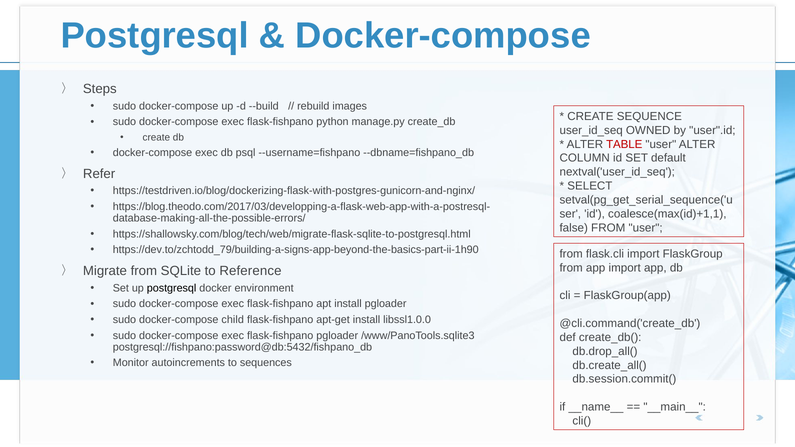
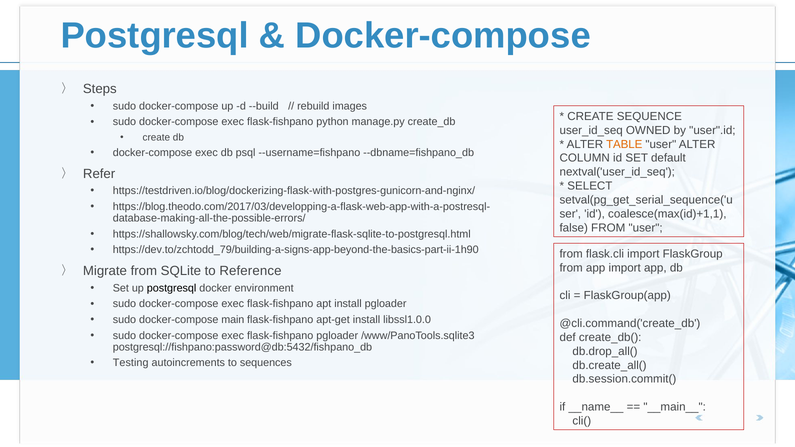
TABLE colour: red -> orange
child: child -> main
Monitor: Monitor -> Testing
